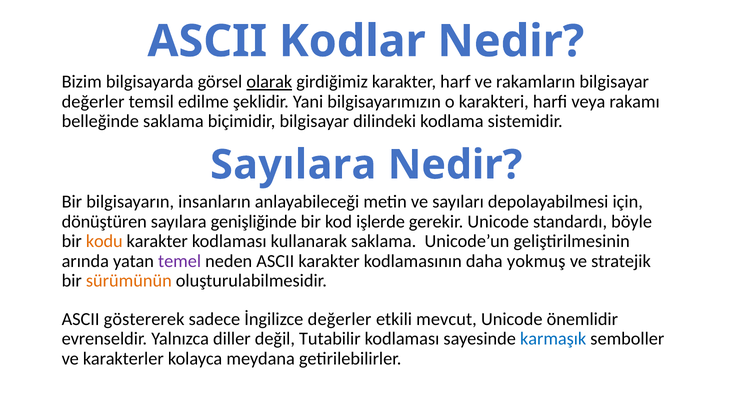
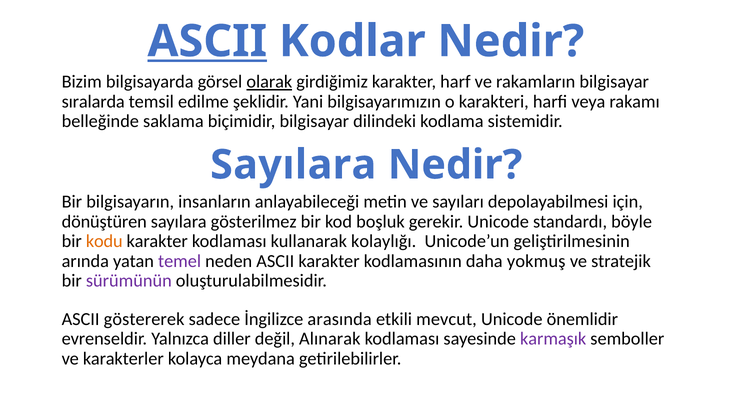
ASCII at (207, 41) underline: none -> present
değerler at (93, 102): değerler -> sıralarda
genişliğinde: genişliğinde -> gösterilmez
işlerde: işlerde -> boşluk
kullanarak saklama: saklama -> kolaylığı
sürümünün colour: orange -> purple
İngilizce değerler: değerler -> arasında
Tutabilir: Tutabilir -> Alınarak
karmaşık colour: blue -> purple
